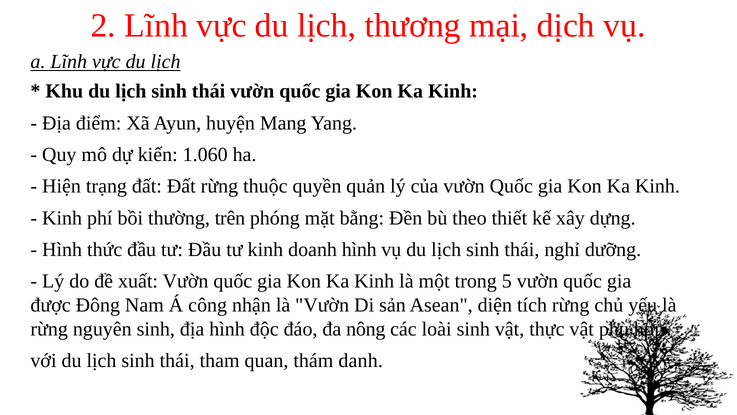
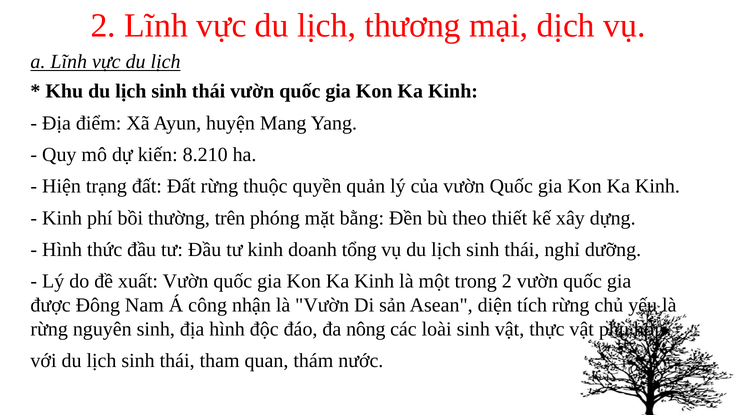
1.060: 1.060 -> 8.210
doanh hình: hình -> tổng
trong 5: 5 -> 2
danh: danh -> nước
